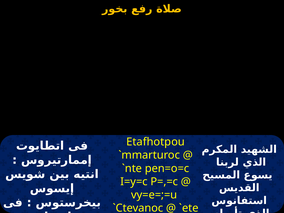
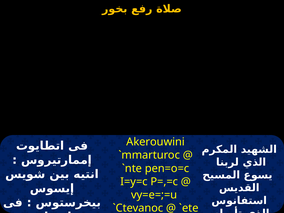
Etafhotpou: Etafhotpou -> Akerouwini
